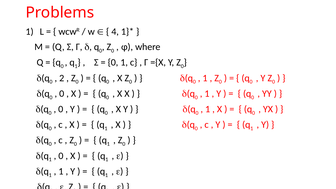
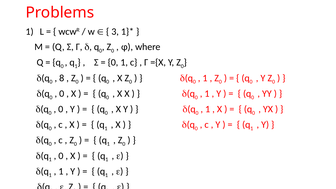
4: 4 -> 3
2: 2 -> 8
